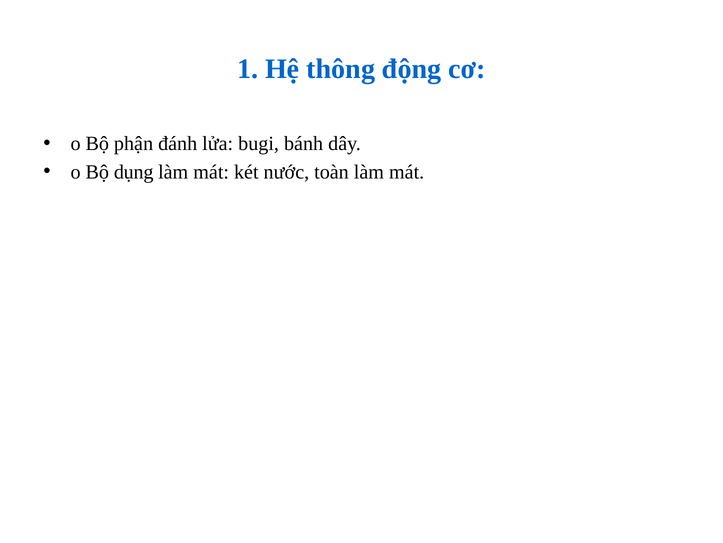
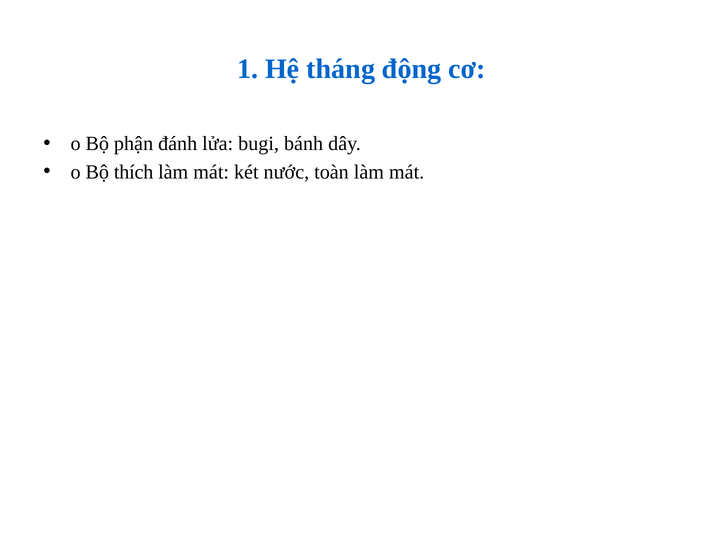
thông: thông -> tháng
dụng: dụng -> thích
